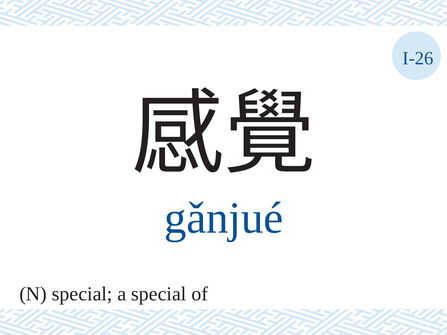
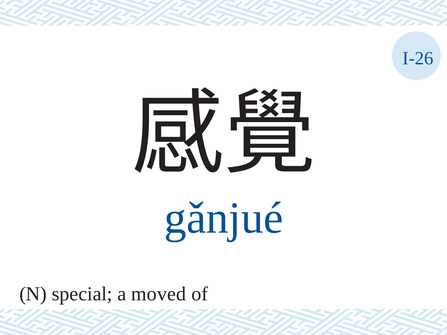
a special: special -> moved
